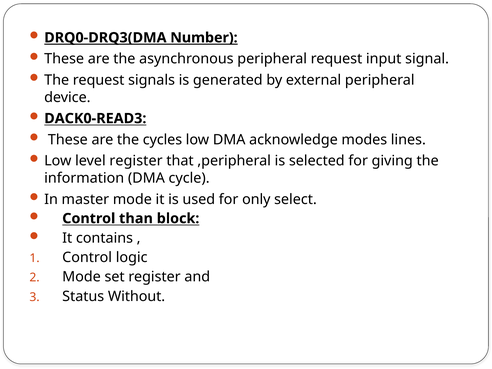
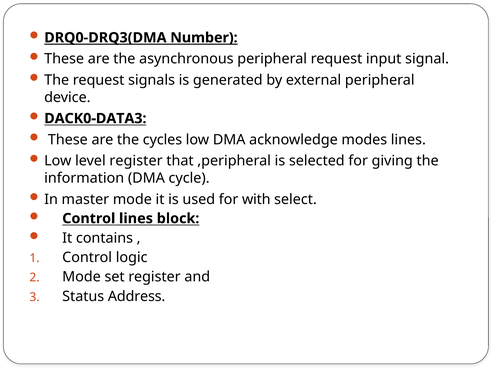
DACK0-READ3: DACK0-READ3 -> DACK0-DATA3
only: only -> with
Control than: than -> lines
Without: Without -> Address
